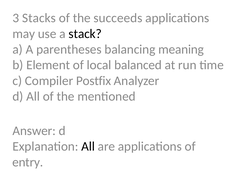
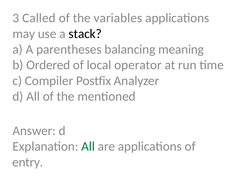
Stacks: Stacks -> Called
succeeds: succeeds -> variables
Element: Element -> Ordered
balanced: balanced -> operator
All at (88, 147) colour: black -> green
